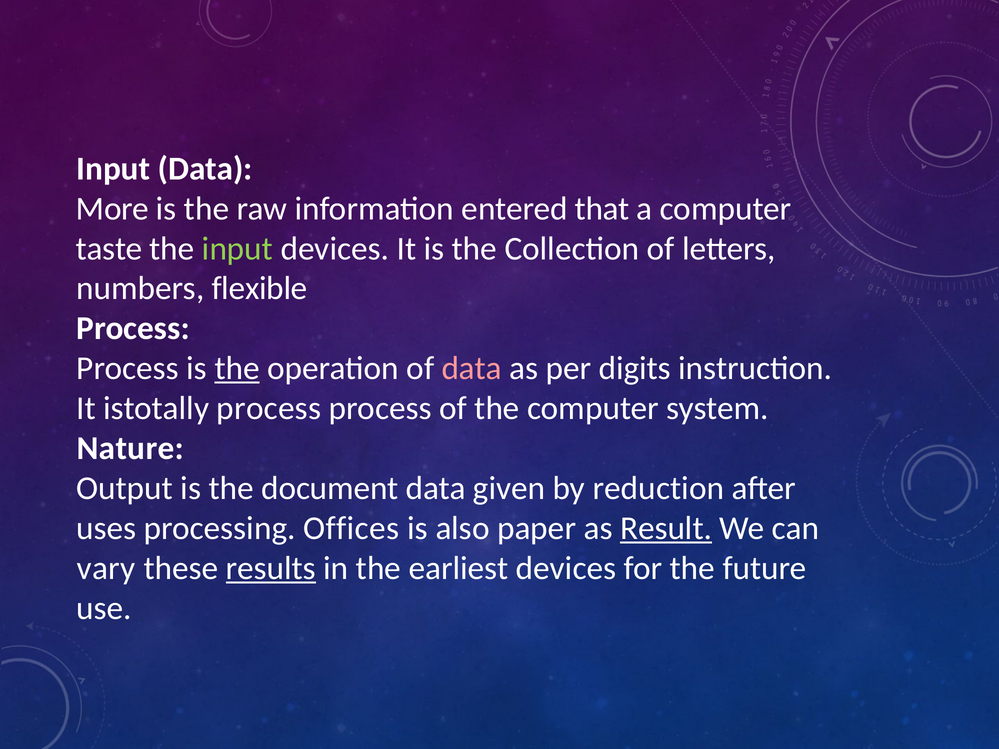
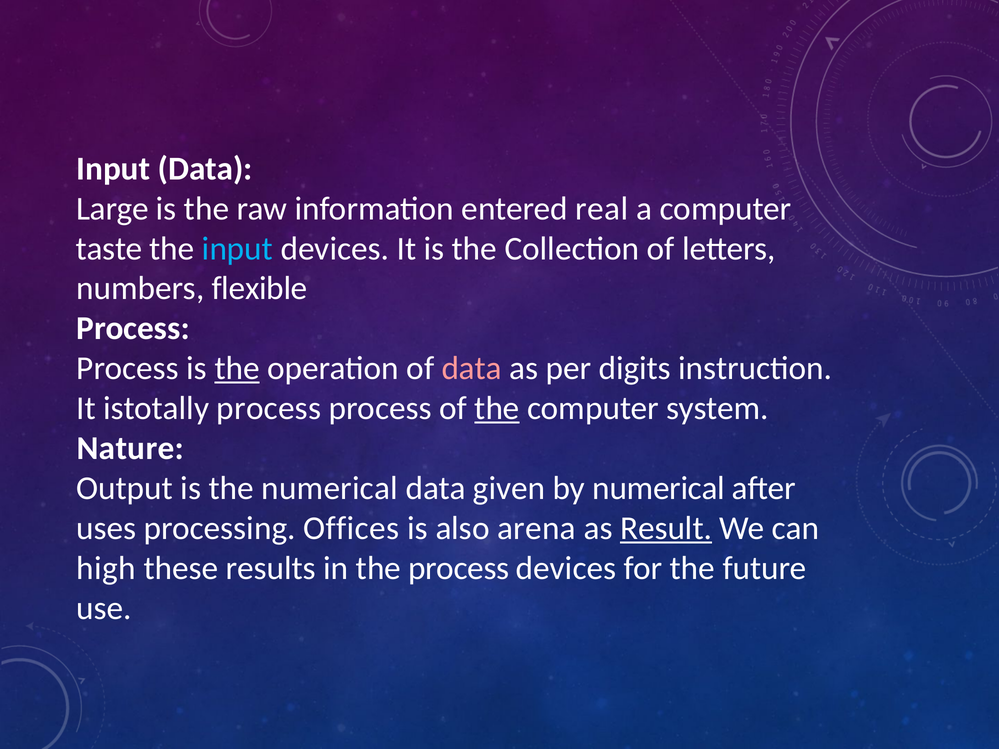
More: More -> Large
that: that -> real
input at (237, 249) colour: light green -> light blue
the at (497, 408) underline: none -> present
the document: document -> numerical
by reduction: reduction -> numerical
paper: paper -> arena
vary: vary -> high
results underline: present -> none
the earliest: earliest -> process
